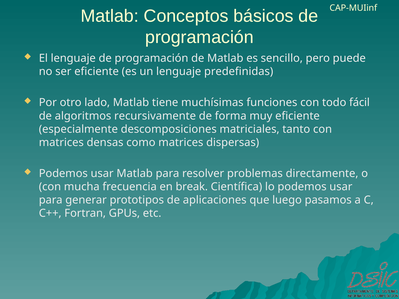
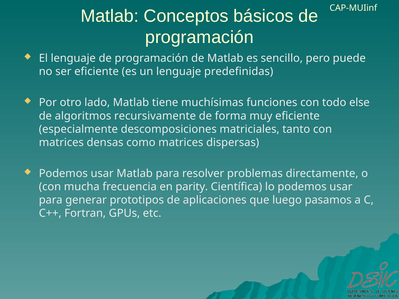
fácil: fácil -> else
break: break -> parity
